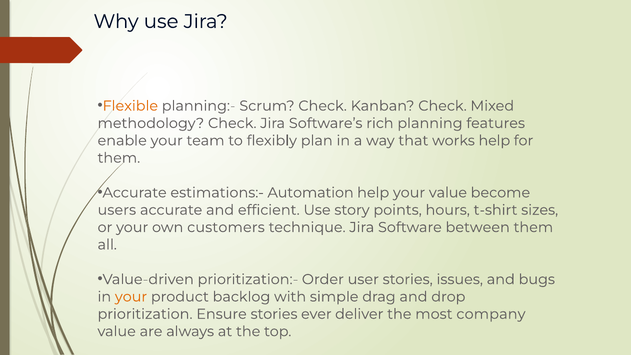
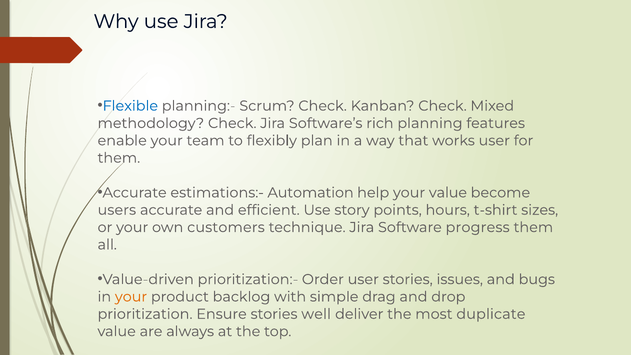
Flexible colour: orange -> blue
works help: help -> user
between: between -> progress
ever: ever -> well
company: company -> duplicate
